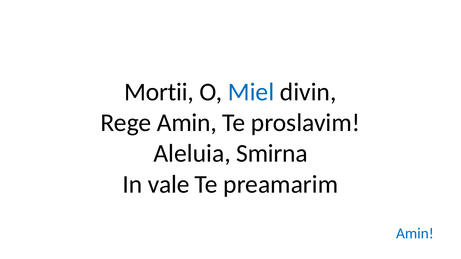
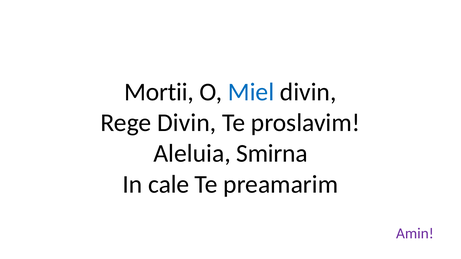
Rege Amin: Amin -> Divin
vale: vale -> cale
Amin at (415, 234) colour: blue -> purple
